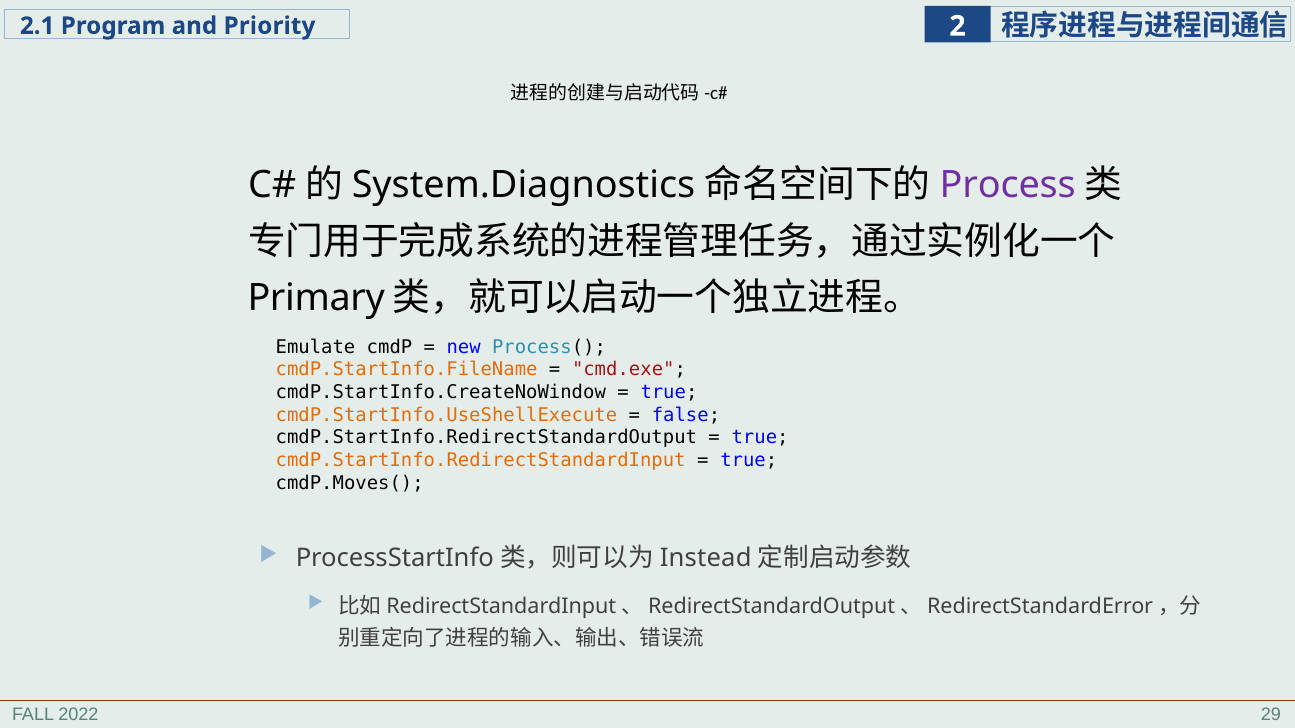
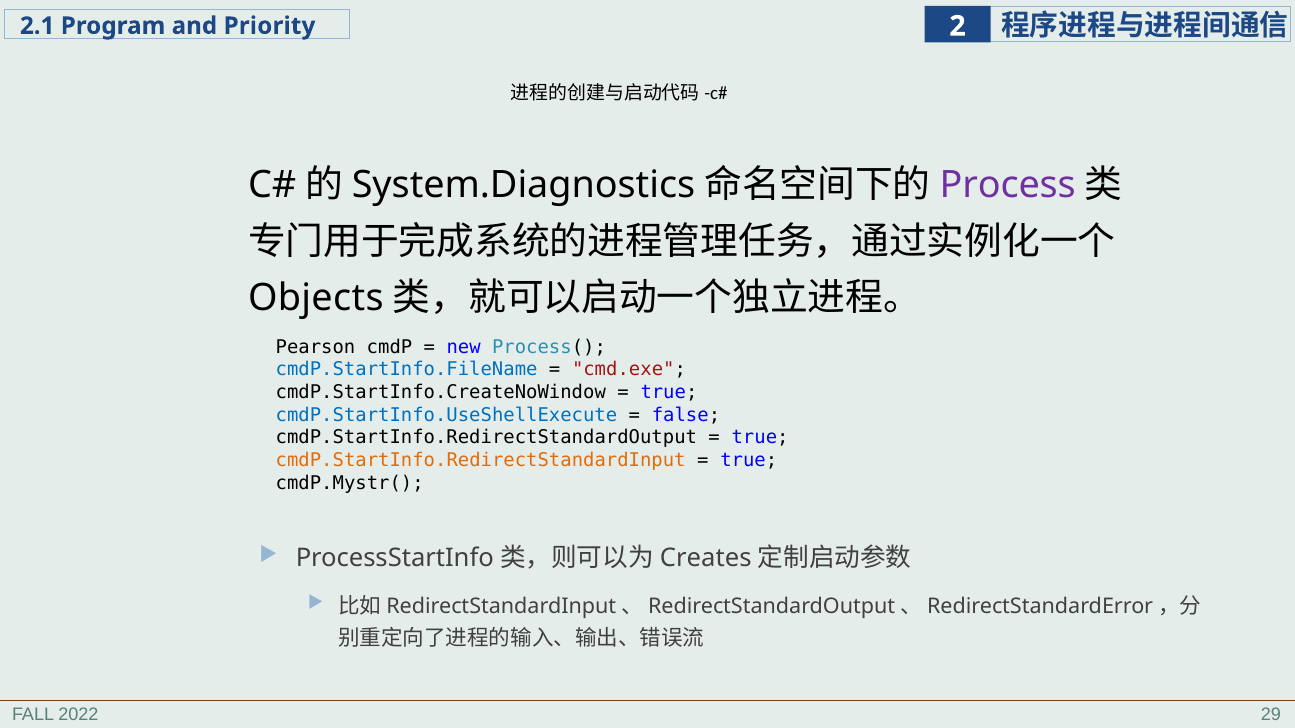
Primary: Primary -> Objects
Emulate: Emulate -> Pearson
cmdP.StartInfo.FileName colour: orange -> blue
cmdP.StartInfo.UseShellExecute colour: orange -> blue
cmdP.Moves(: cmdP.Moves( -> cmdP.Mystr(
Instead: Instead -> Creates
